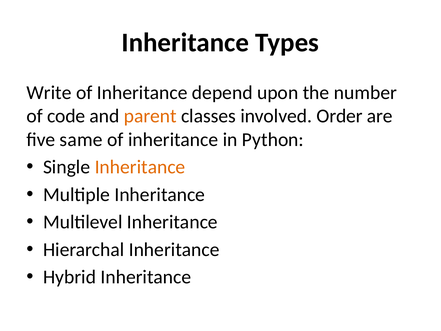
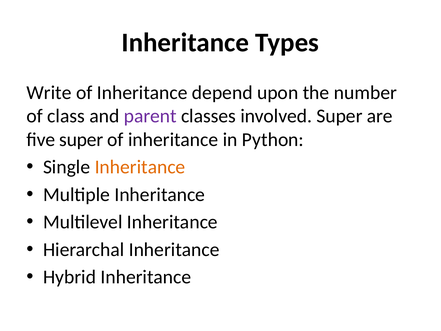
code: code -> class
parent colour: orange -> purple
involved Order: Order -> Super
five same: same -> super
